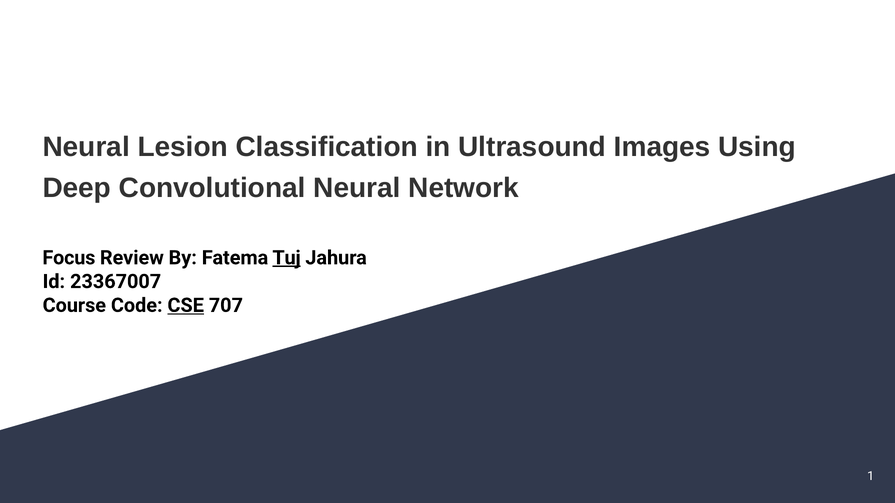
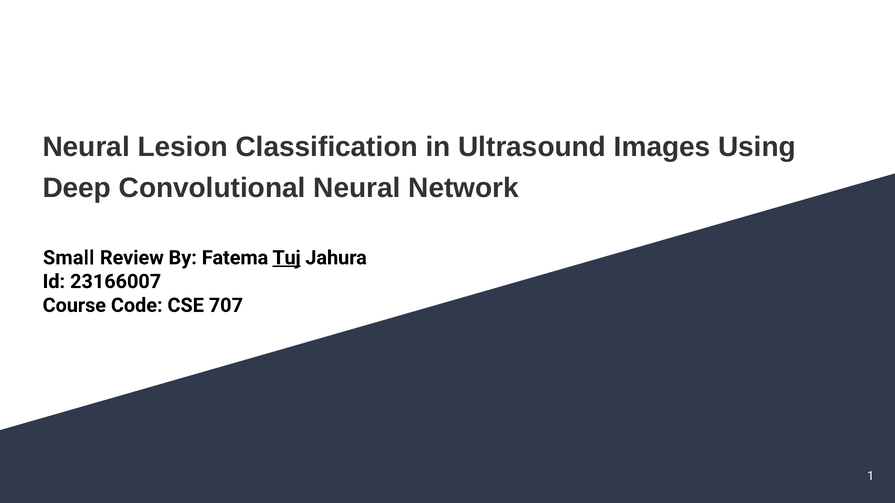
Focus: Focus -> Small
23367007: 23367007 -> 23166007
CSE underline: present -> none
